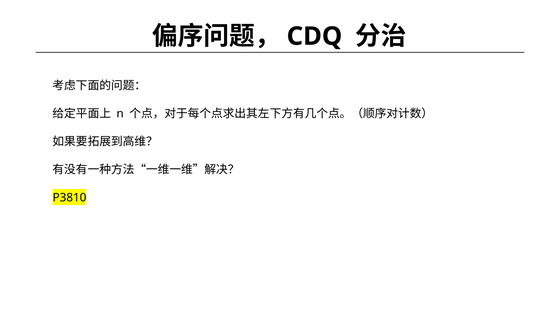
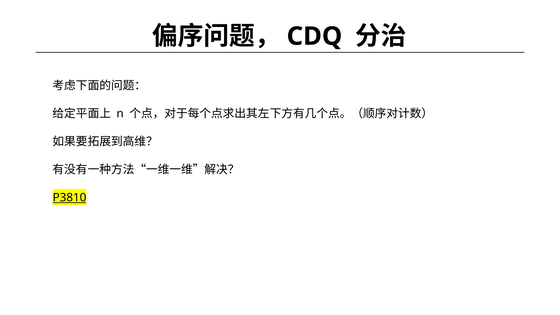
P3810 underline: none -> present
